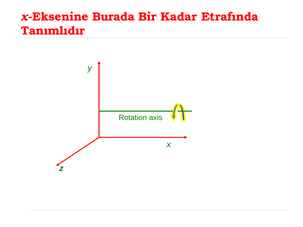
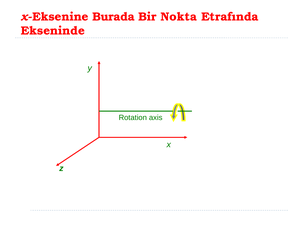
Kadar: Kadar -> Nokta
Tanımlıdır: Tanımlıdır -> Ekseninde
